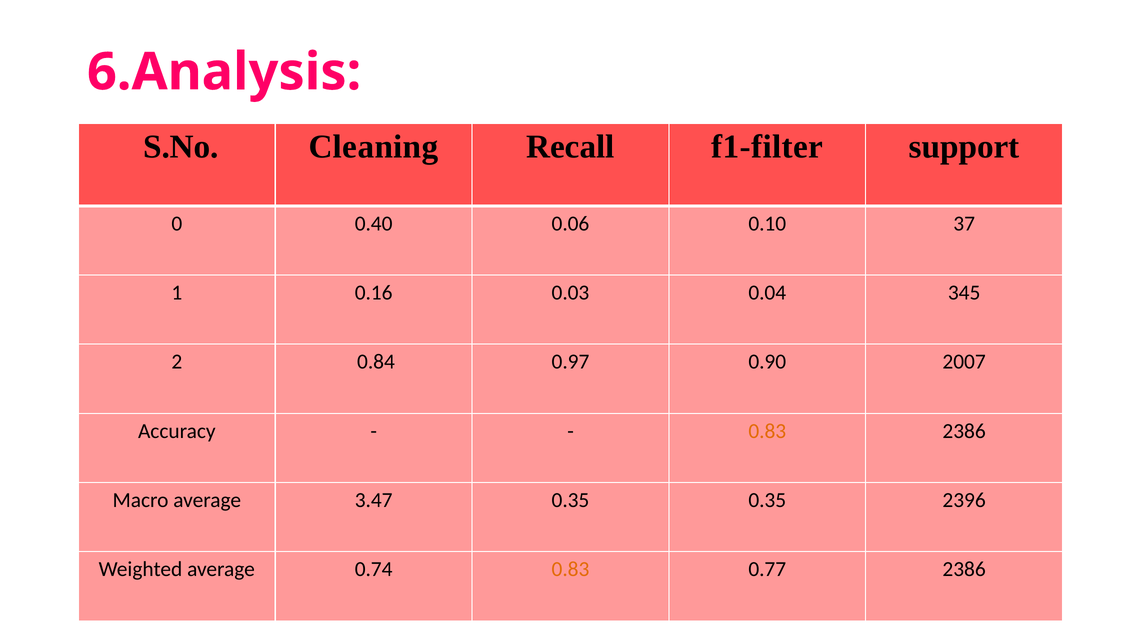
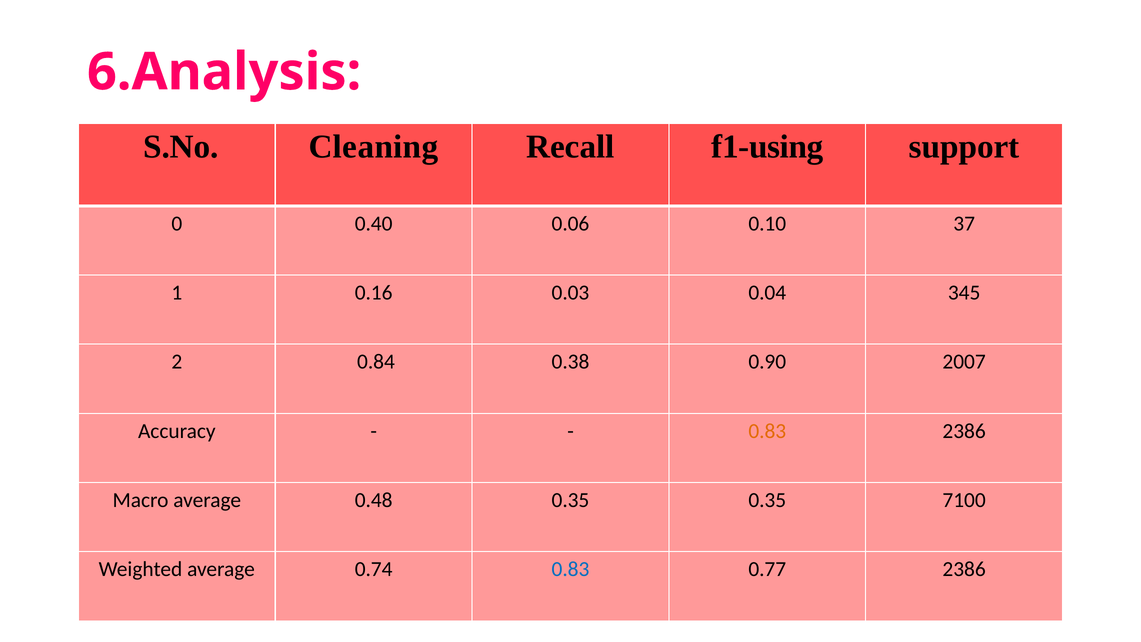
f1-filter: f1-filter -> f1-using
0.97: 0.97 -> 0.38
3.47: 3.47 -> 0.48
2396: 2396 -> 7100
0.83 at (570, 569) colour: orange -> blue
